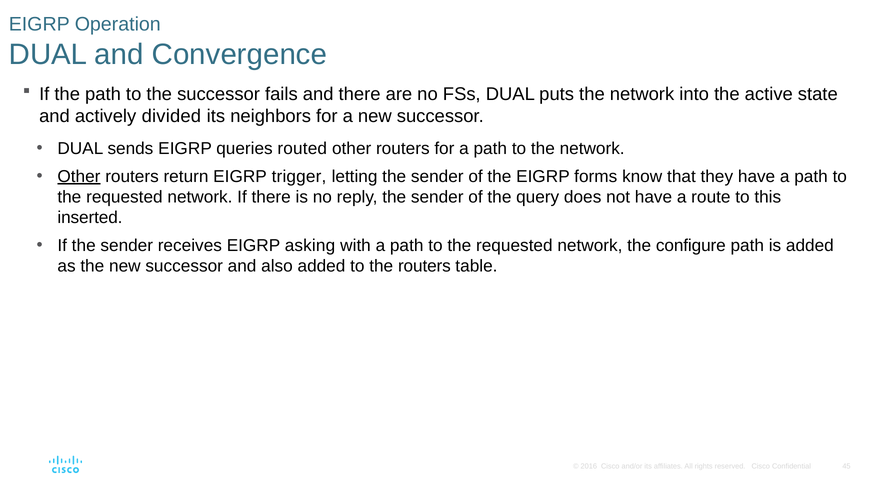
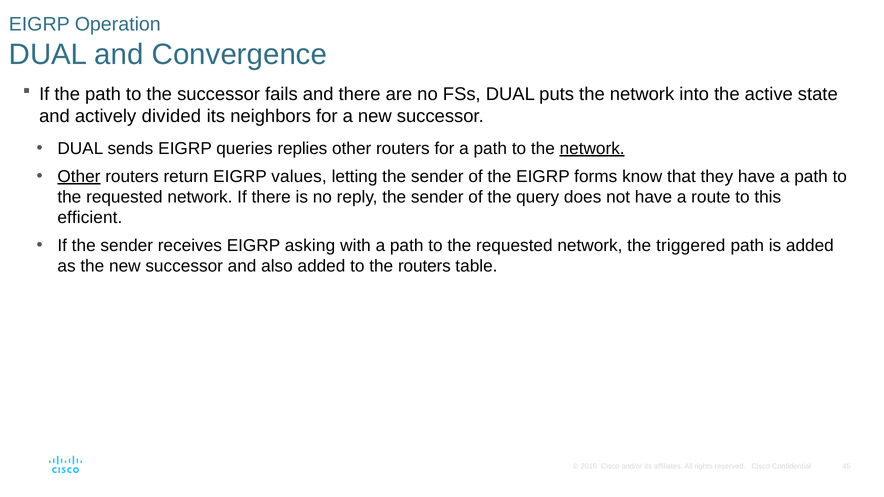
routed: routed -> replies
network at (592, 148) underline: none -> present
trigger: trigger -> values
inserted: inserted -> efficient
configure: configure -> triggered
